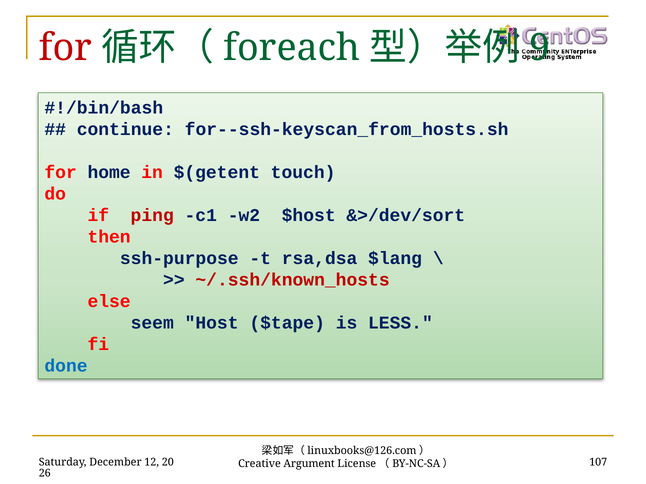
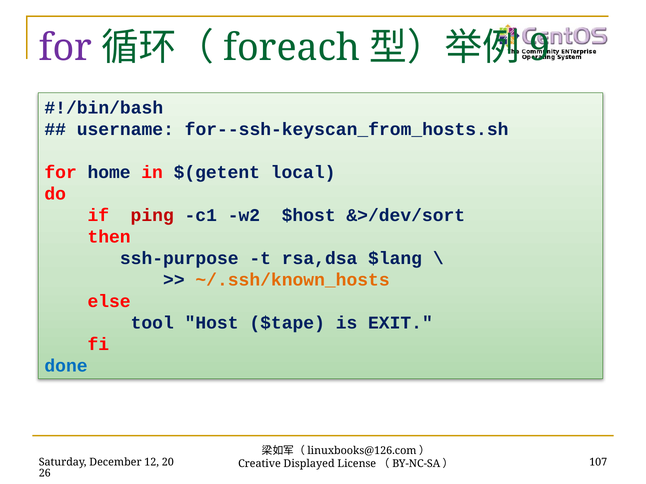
for at (65, 48) colour: red -> purple
continue: continue -> username
touch: touch -> local
~/.ssh/known_hosts colour: red -> orange
seem: seem -> tool
LESS: LESS -> EXIT
Argument: Argument -> Displayed
